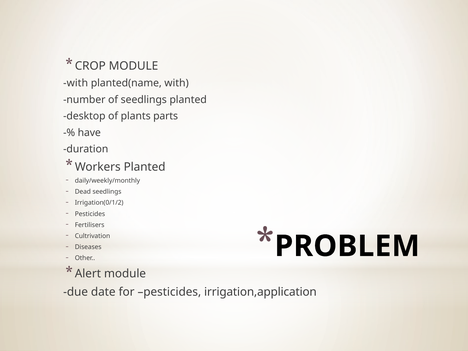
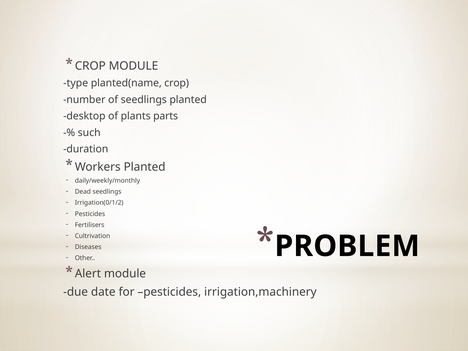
with at (76, 83): with -> type
planted(name with: with -> crop
have: have -> such
irrigation,application: irrigation,application -> irrigation,machinery
